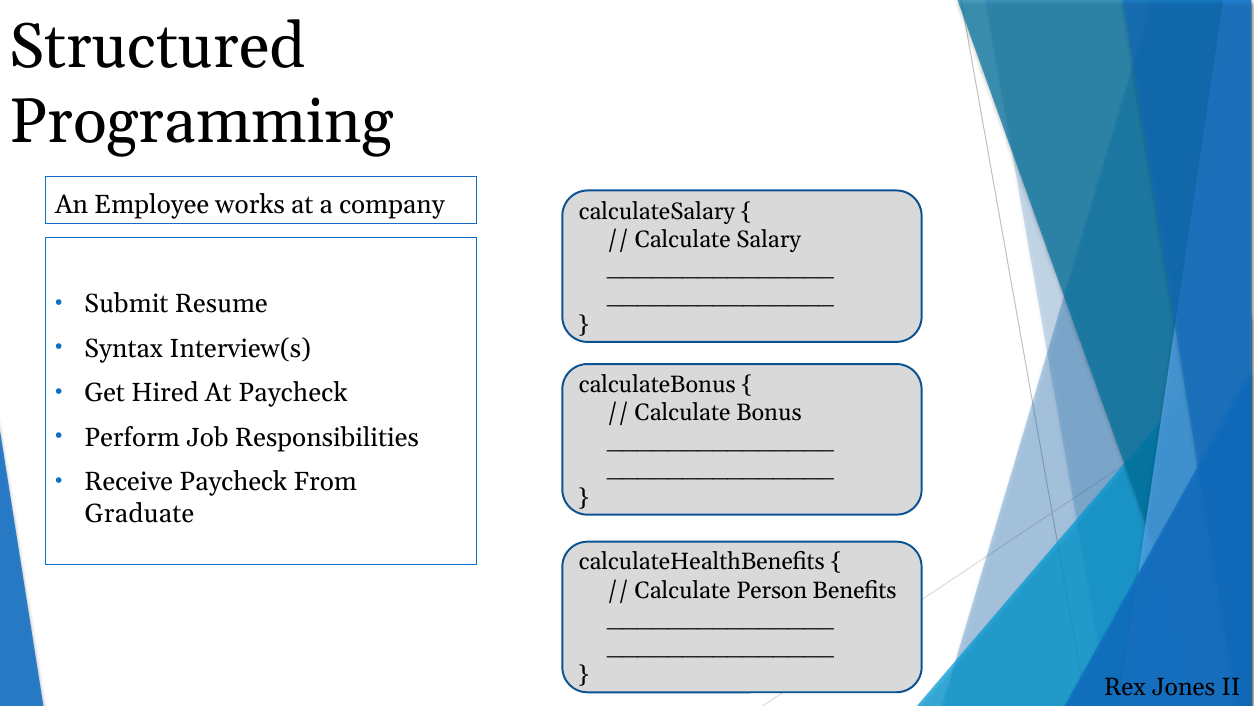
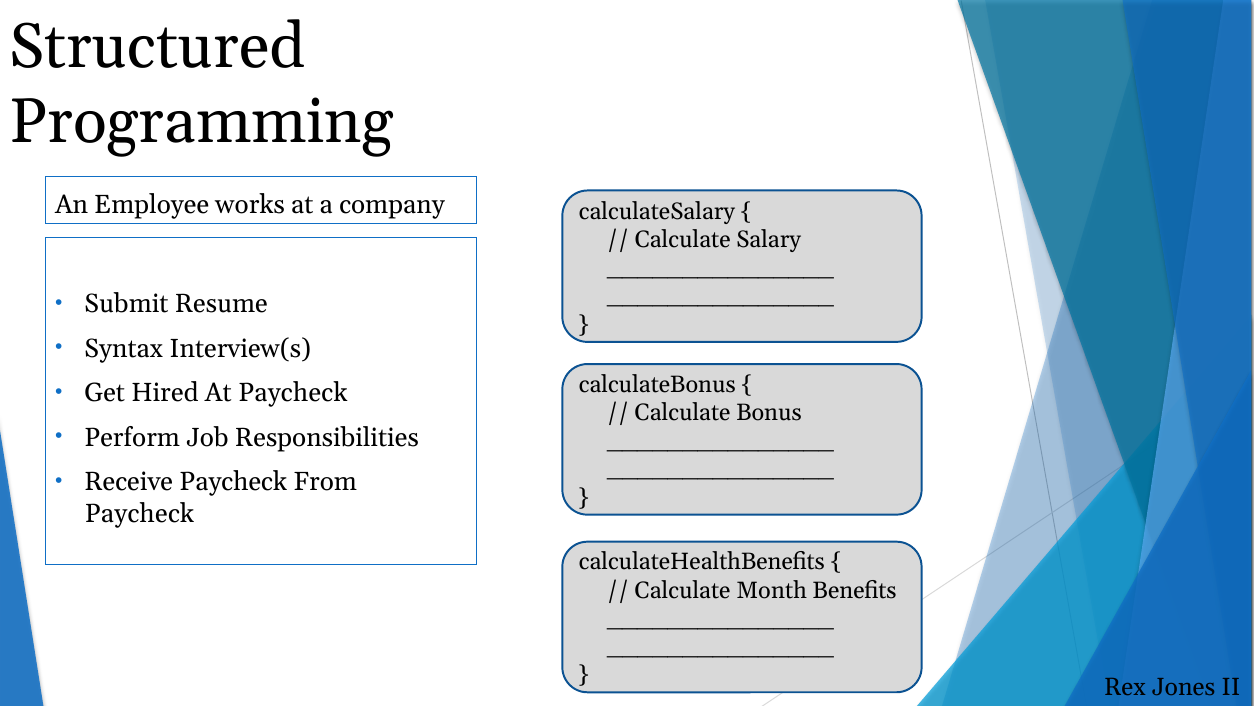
Graduate at (139, 513): Graduate -> Paycheck
Person: Person -> Month
